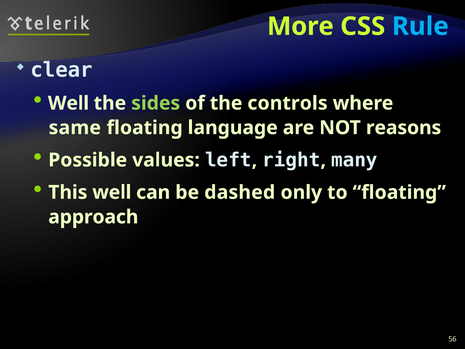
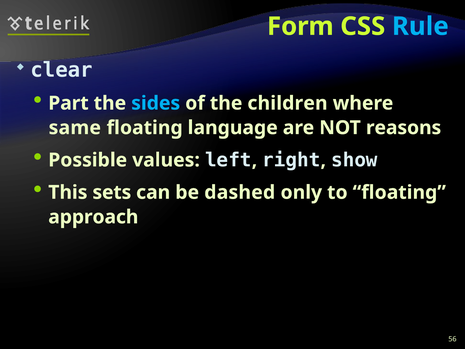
More: More -> Form
Well at (69, 103): Well -> Part
sides colour: light green -> light blue
controls: controls -> children
many: many -> show
This well: well -> sets
